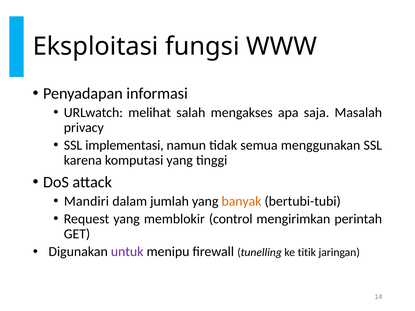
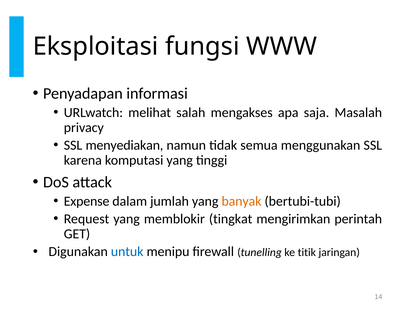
implementasi: implementasi -> menyediakan
Mandiri: Mandiri -> Expense
control: control -> tingkat
untuk colour: purple -> blue
